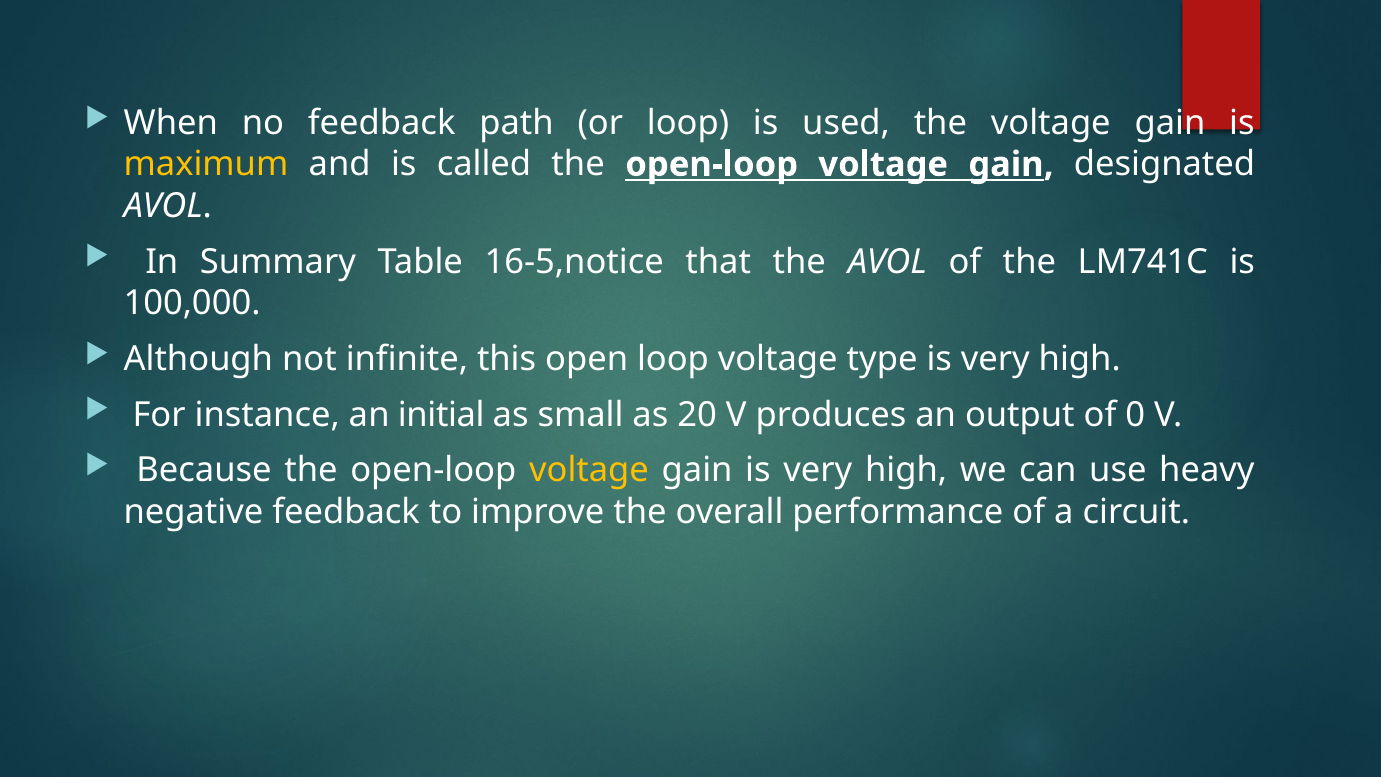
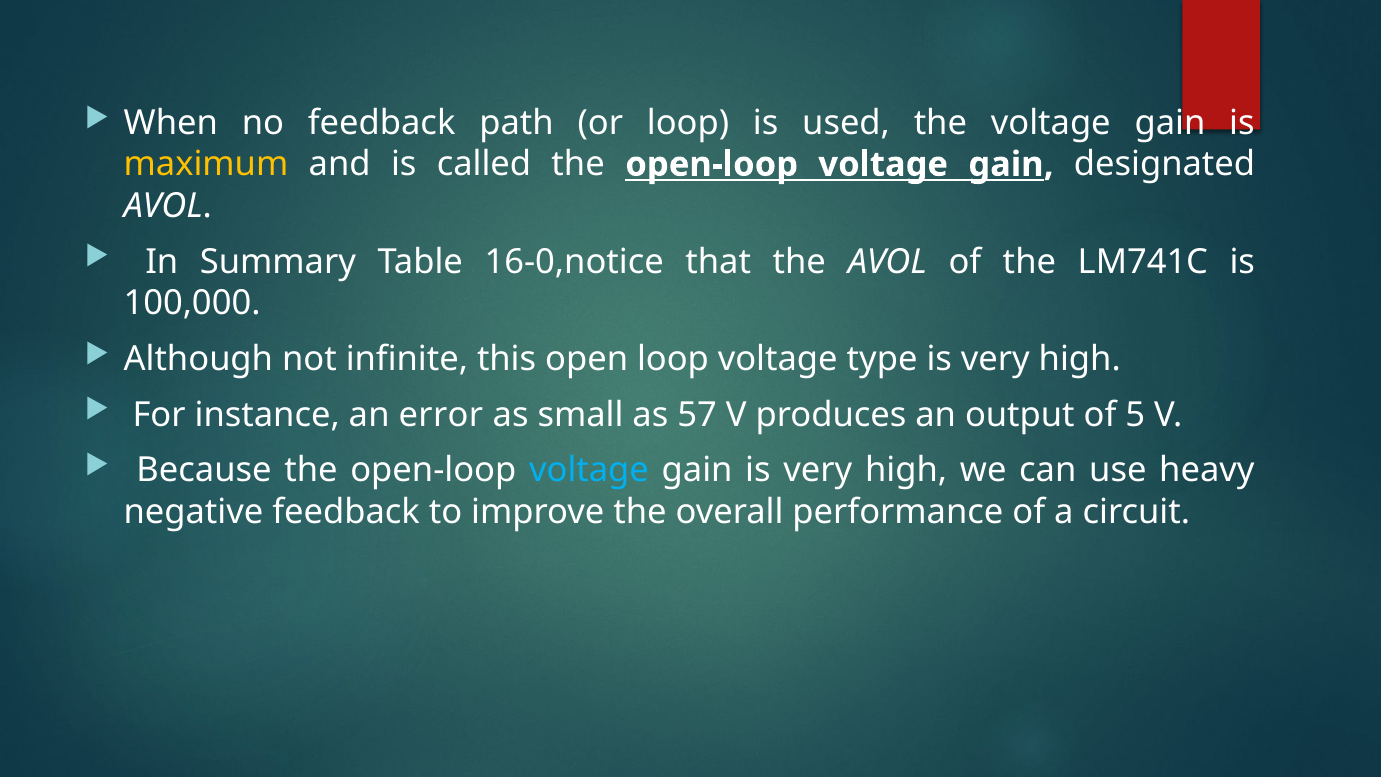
16-5,notice: 16-5,notice -> 16-0,notice
initial: initial -> error
20: 20 -> 57
0: 0 -> 5
voltage at (589, 470) colour: yellow -> light blue
